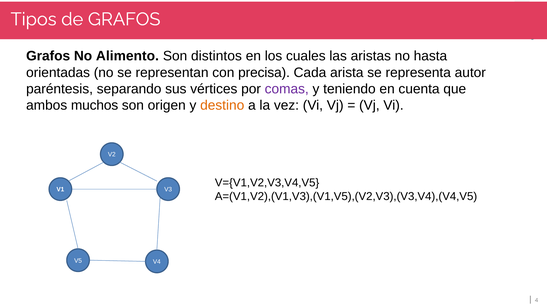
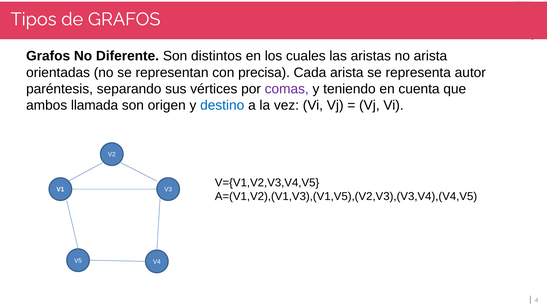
Alimento: Alimento -> Diferente
no hasta: hasta -> arista
muchos: muchos -> llamada
destino colour: orange -> blue
